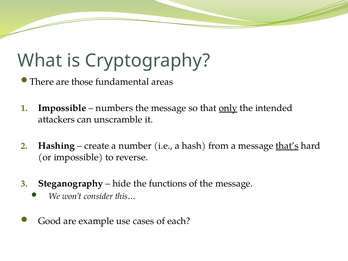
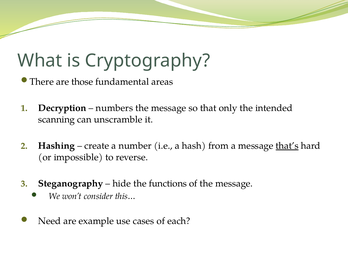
Impossible at (62, 108): Impossible -> Decryption
only underline: present -> none
attackers: attackers -> scanning
Good: Good -> Need
